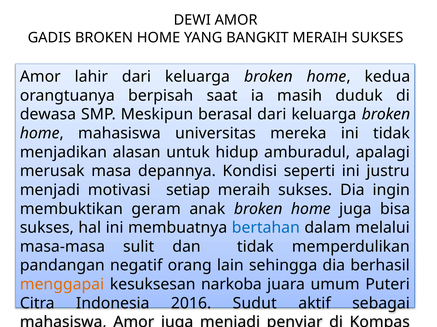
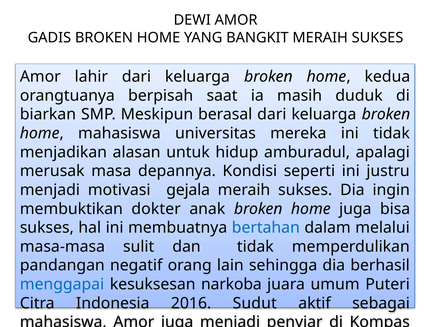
dewasa: dewasa -> biarkan
setiap: setiap -> gejala
geram: geram -> dokter
menggapai colour: orange -> blue
